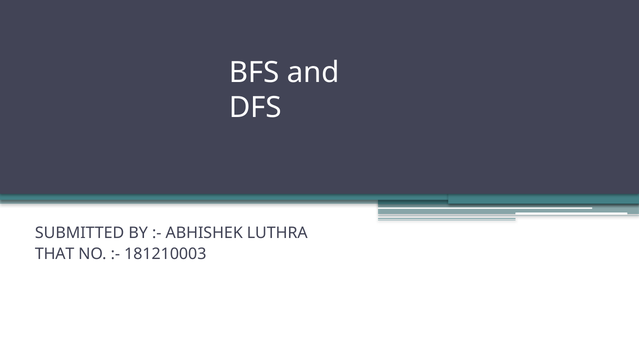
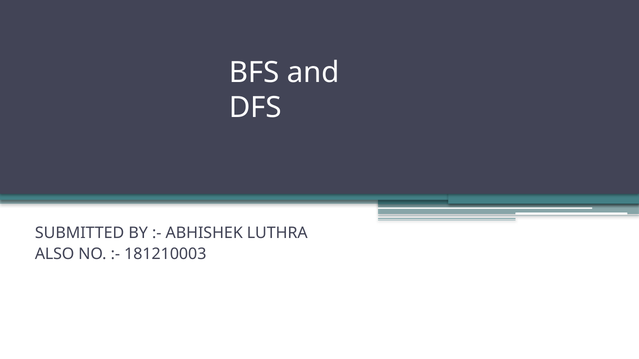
THAT: THAT -> ALSO
